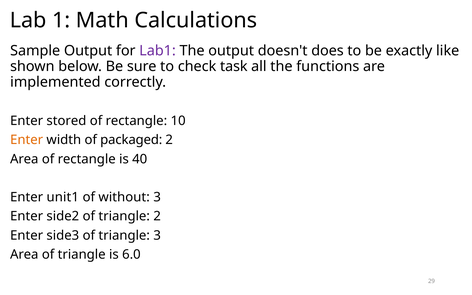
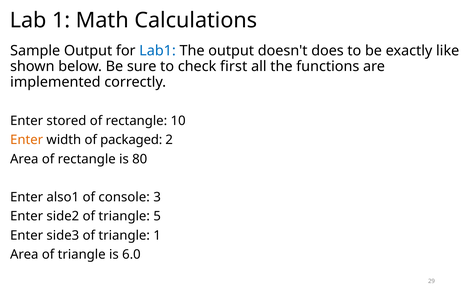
Lab1 colour: purple -> blue
task: task -> first
40: 40 -> 80
unit1: unit1 -> also1
without: without -> console
triangle 2: 2 -> 5
triangle 3: 3 -> 1
